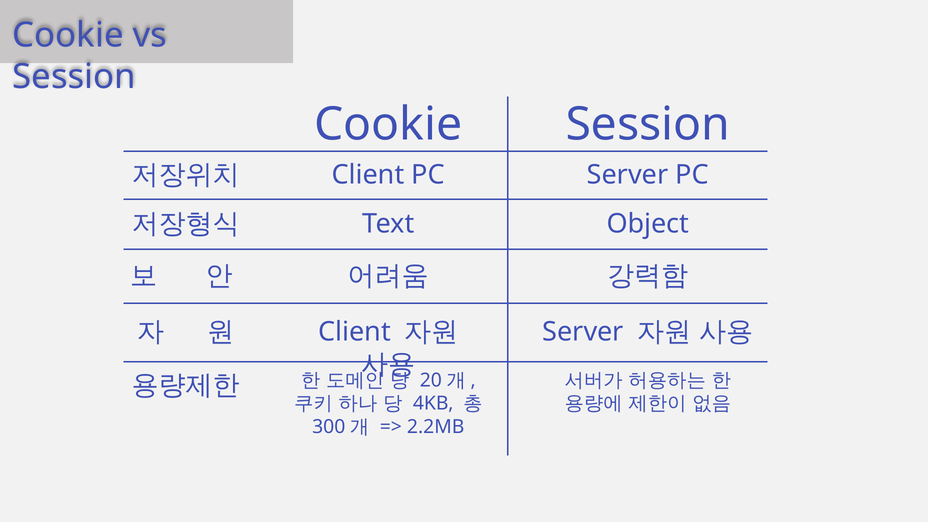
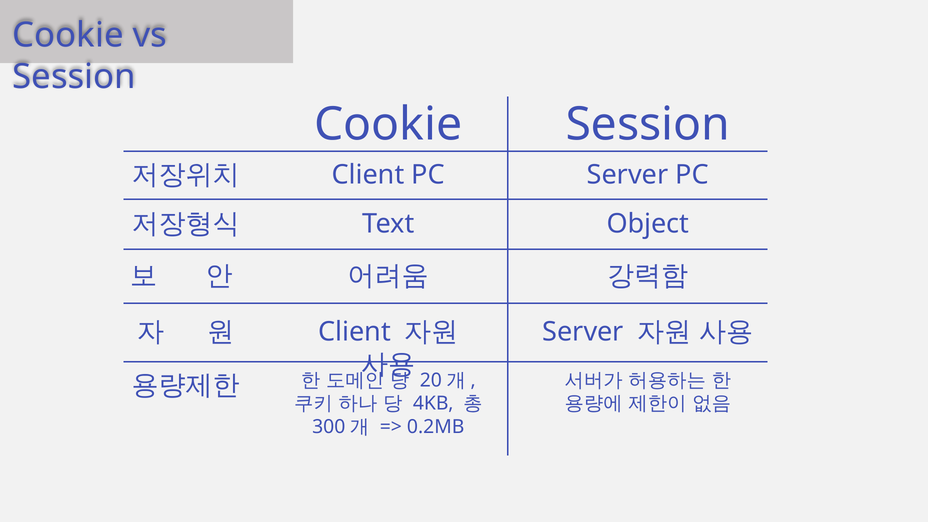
2.2MB: 2.2MB -> 0.2MB
